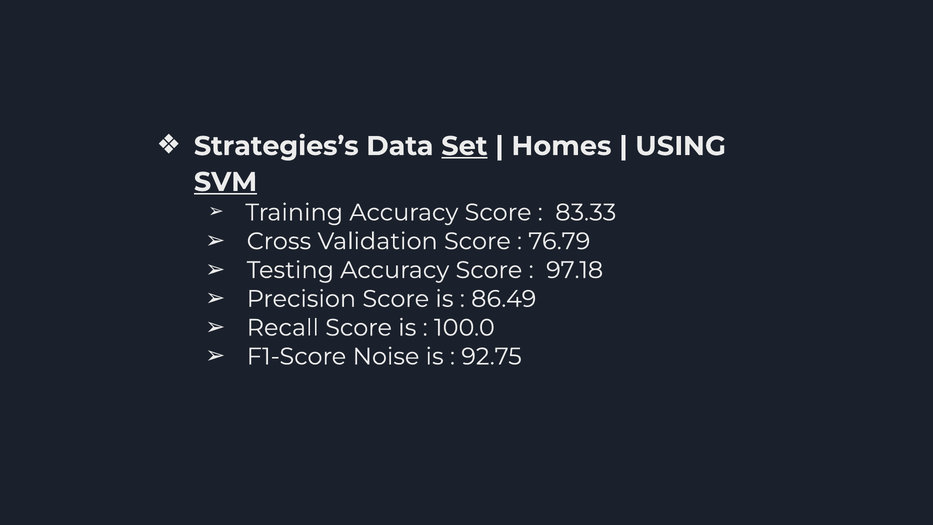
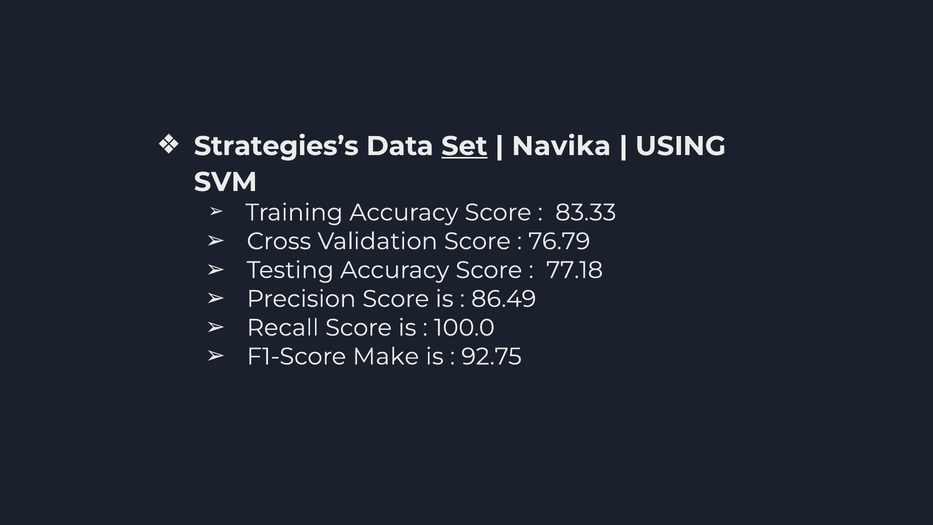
Homes: Homes -> Navika
SVM underline: present -> none
97.18: 97.18 -> 77.18
Noise: Noise -> Make
